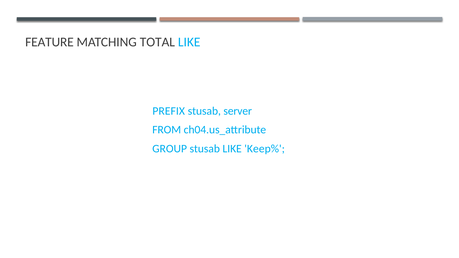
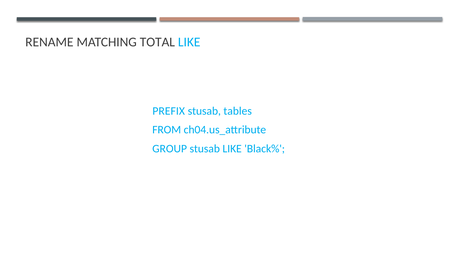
FEATURE: FEATURE -> RENAME
server: server -> tables
Keep%: Keep% -> Black%
